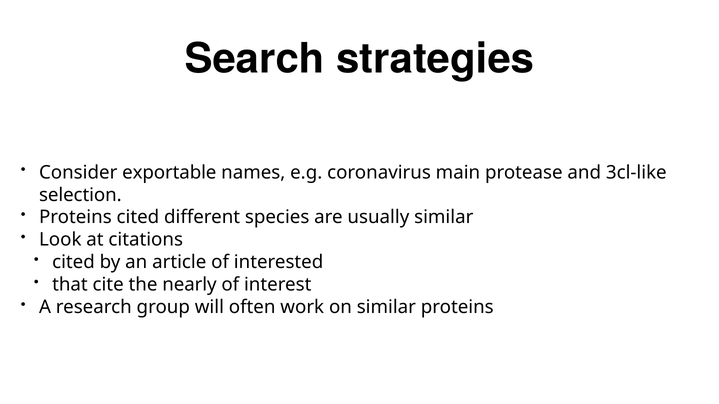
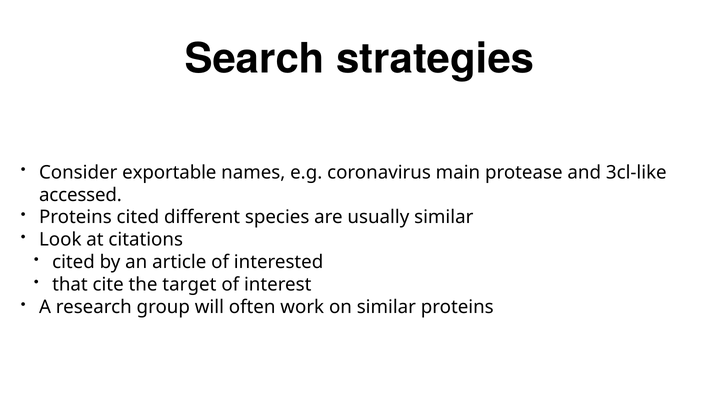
selection: selection -> accessed
nearly: nearly -> target
